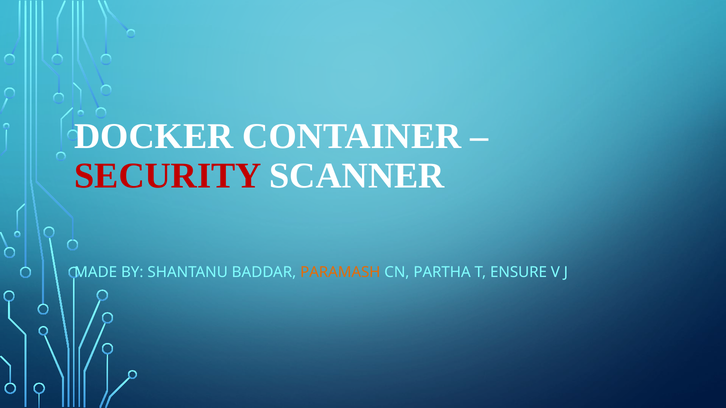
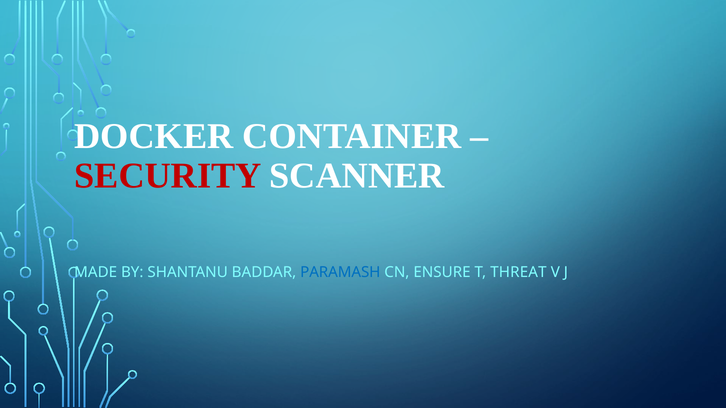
PARAMASH colour: orange -> blue
PARTHA: PARTHA -> ENSURE
ENSURE: ENSURE -> THREAT
